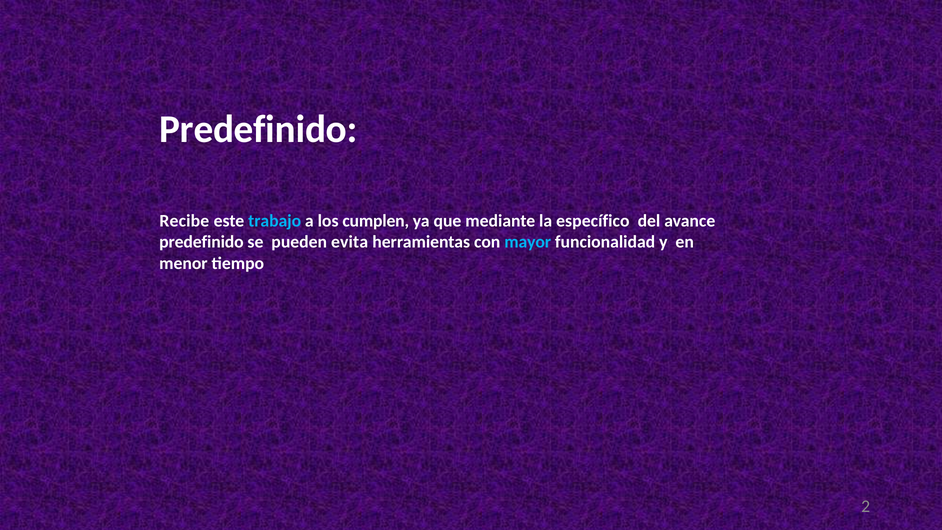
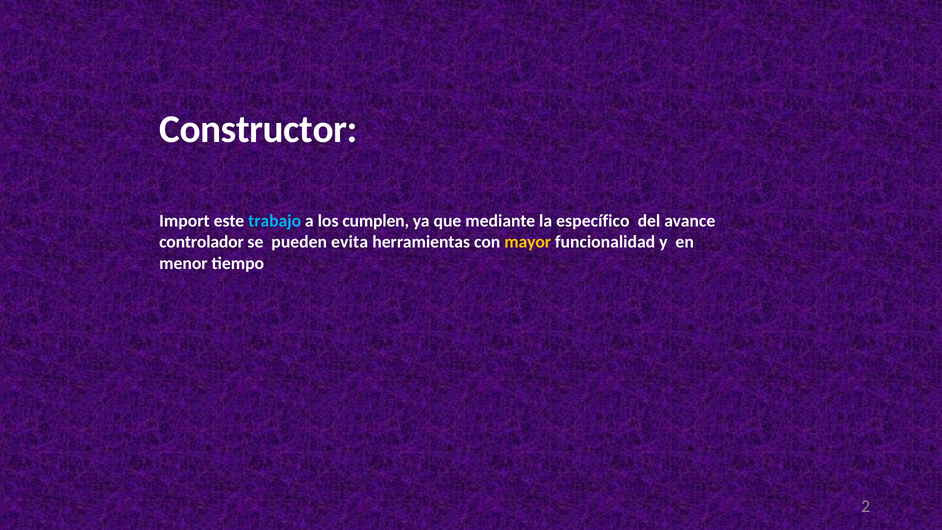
Predefinido at (258, 129): Predefinido -> Constructor
Recibe: Recibe -> Import
predefinido at (201, 242): predefinido -> controlador
mayor colour: light blue -> yellow
